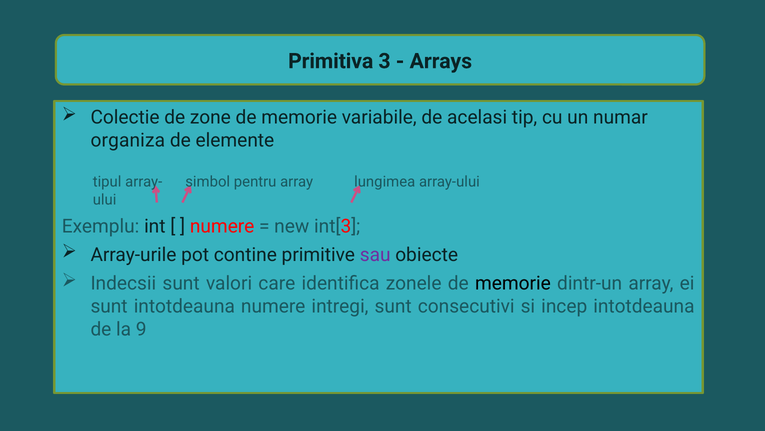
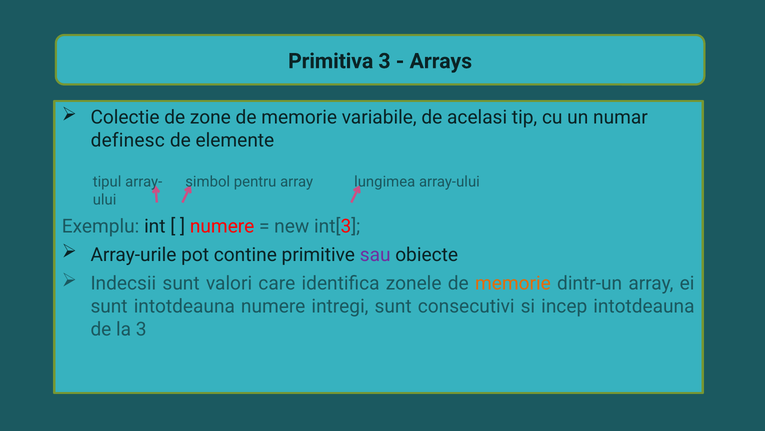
organiza: organiza -> definesc
memorie at (513, 283) colour: black -> orange
la 9: 9 -> 3
